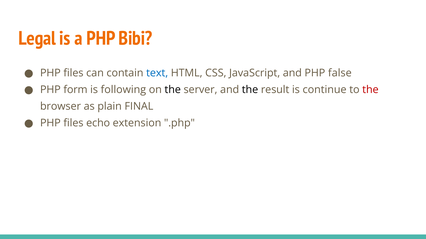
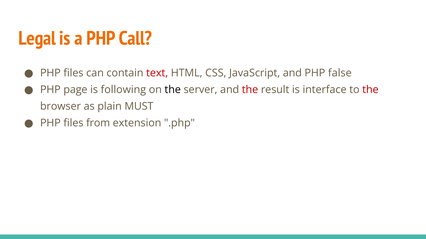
Bibi: Bibi -> Call
text colour: blue -> red
form: form -> page
the at (250, 90) colour: black -> red
continue: continue -> interface
FINAL: FINAL -> MUST
echo: echo -> from
